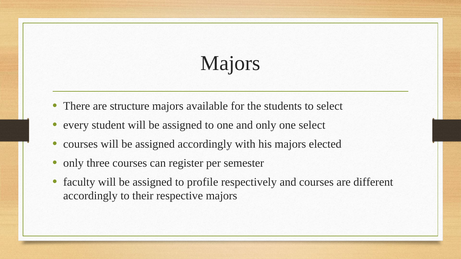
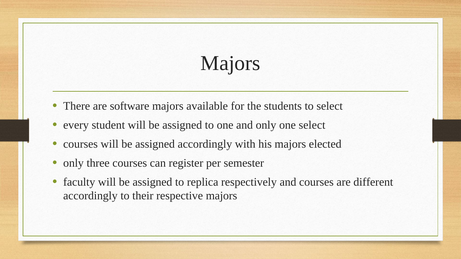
structure: structure -> software
profile: profile -> replica
